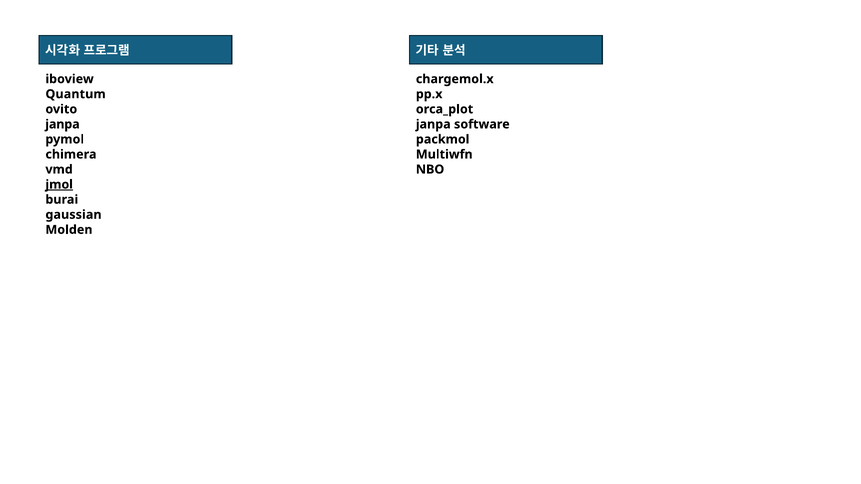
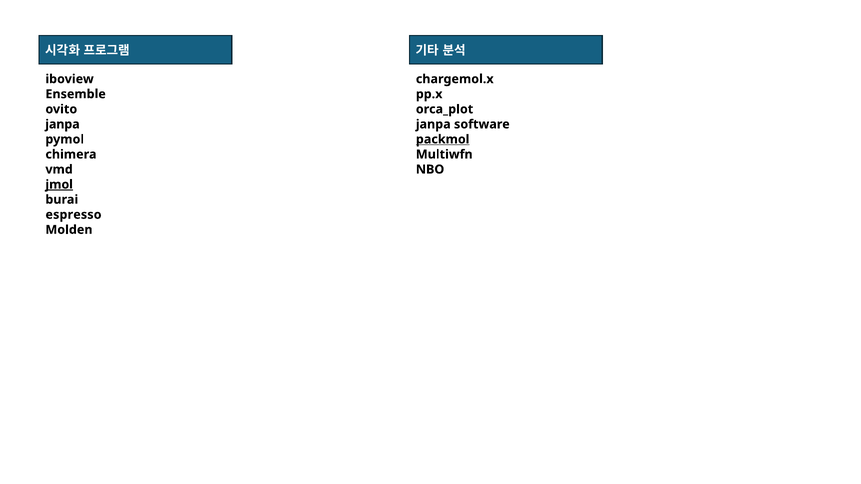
Quantum: Quantum -> Ensemble
packmol underline: none -> present
gaussian: gaussian -> espresso
